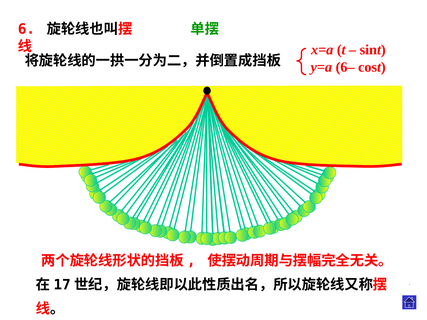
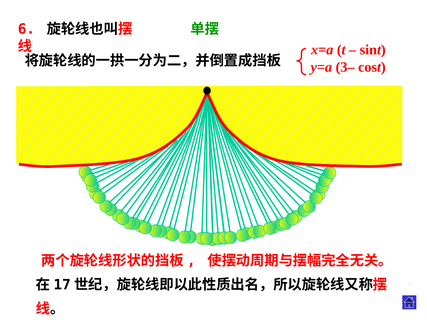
6–: 6– -> 3–
